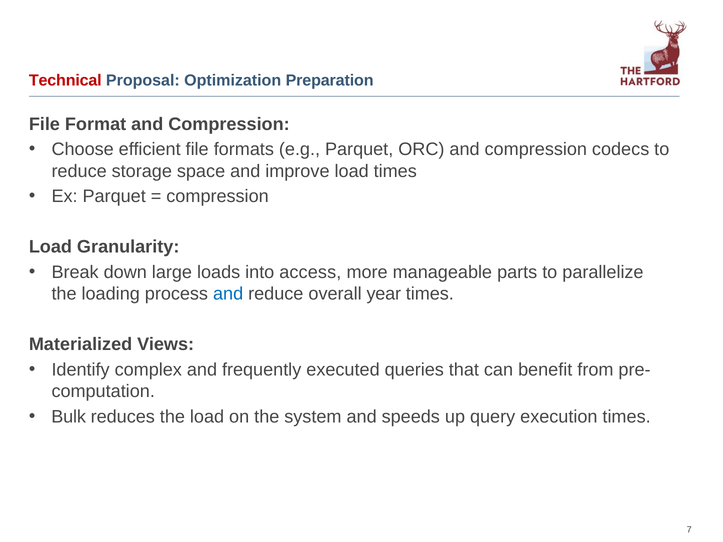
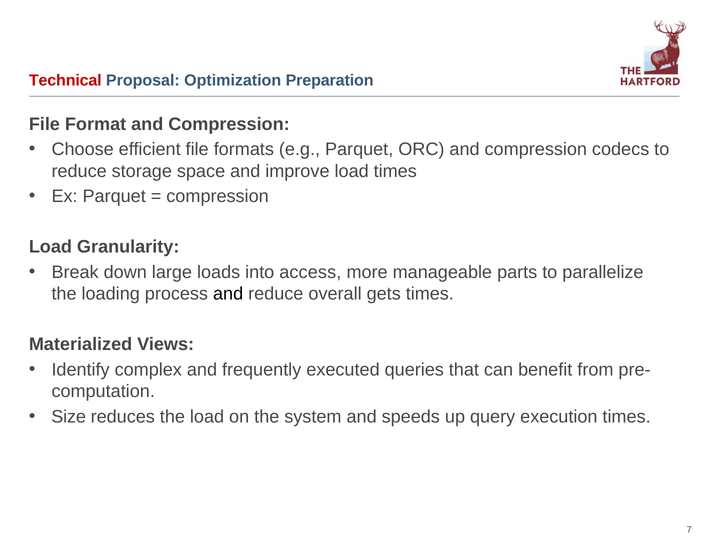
and at (228, 294) colour: blue -> black
year: year -> gets
Bulk: Bulk -> Size
